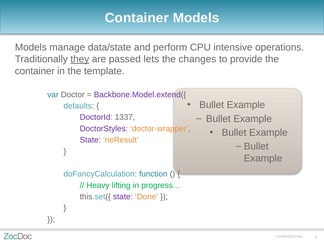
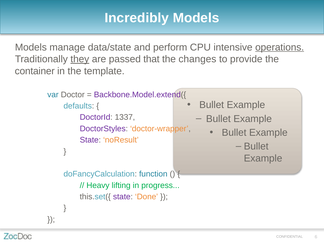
Container at (137, 18): Container -> Incredibly
operations underline: none -> present
lets: lets -> that
